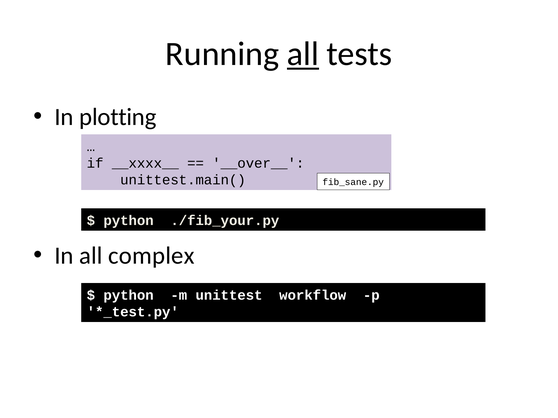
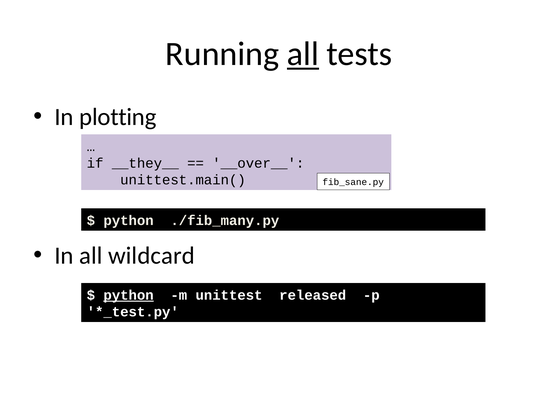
__xxxx__: __xxxx__ -> __they__
./fib_your.py: ./fib_your.py -> ./fib_many.py
complex: complex -> wildcard
python at (129, 295) underline: none -> present
workflow: workflow -> released
